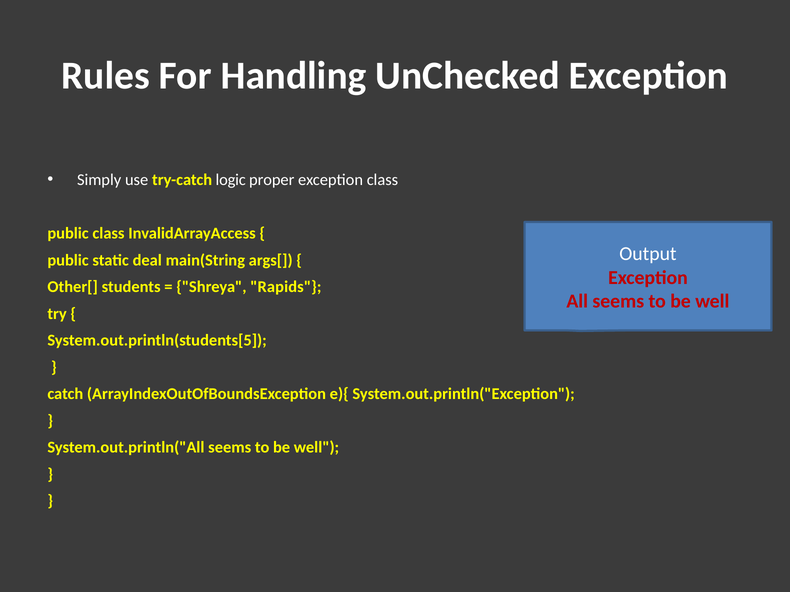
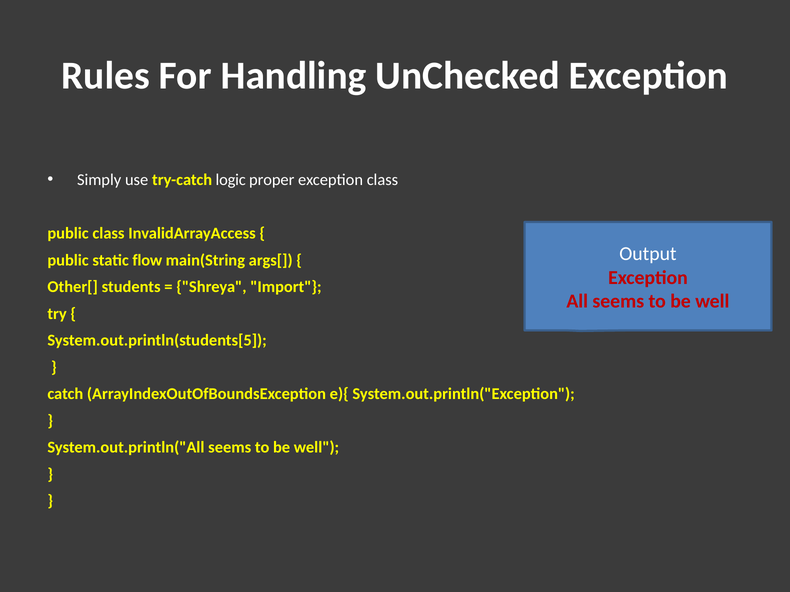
deal: deal -> flow
Rapids: Rapids -> Import
